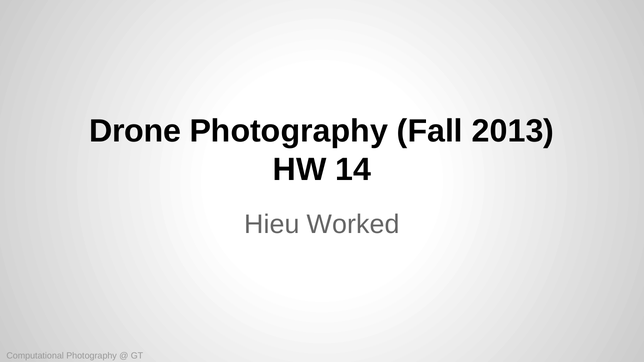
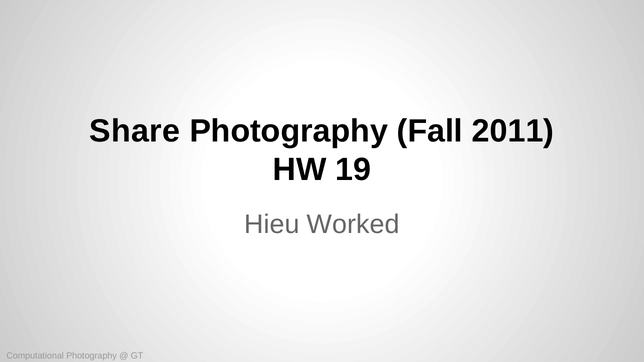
Drone: Drone -> Share
2013: 2013 -> 2011
14: 14 -> 19
